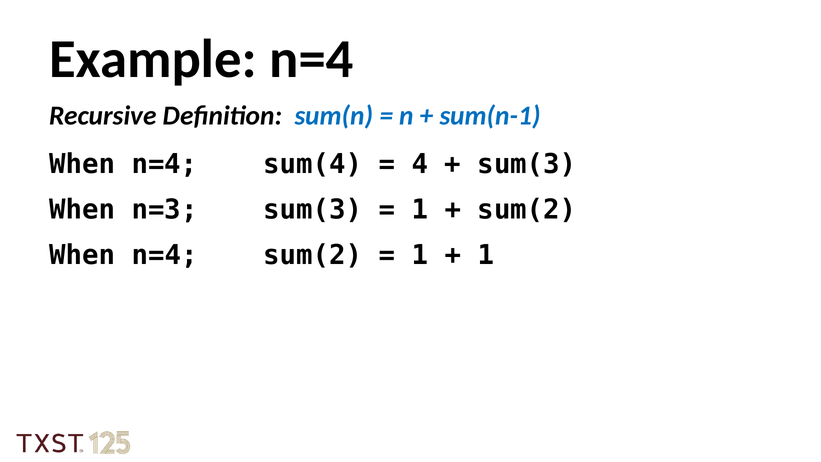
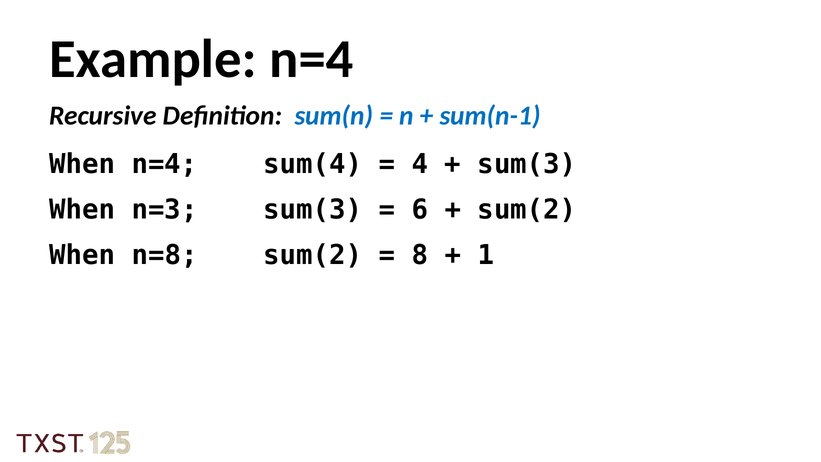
1 at (420, 210): 1 -> 6
n=4 at (165, 255): n=4 -> n=8
1 at (420, 255): 1 -> 8
